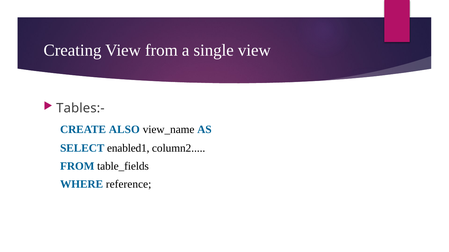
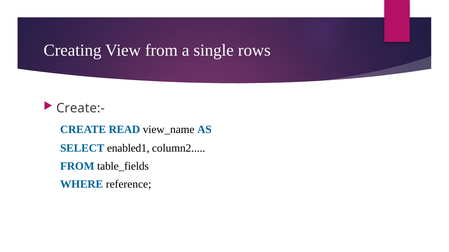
single view: view -> rows
Tables:-: Tables:- -> Create:-
ALSO: ALSO -> READ
